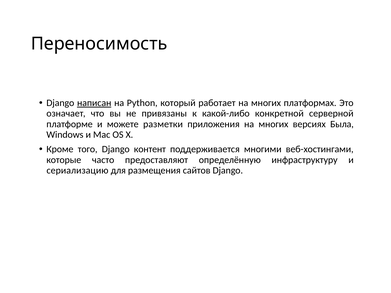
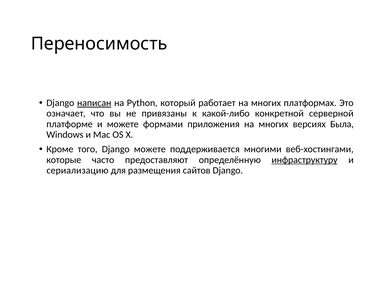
разметки: разметки -> формами
Django контент: контент -> можете
инфраструктуру underline: none -> present
